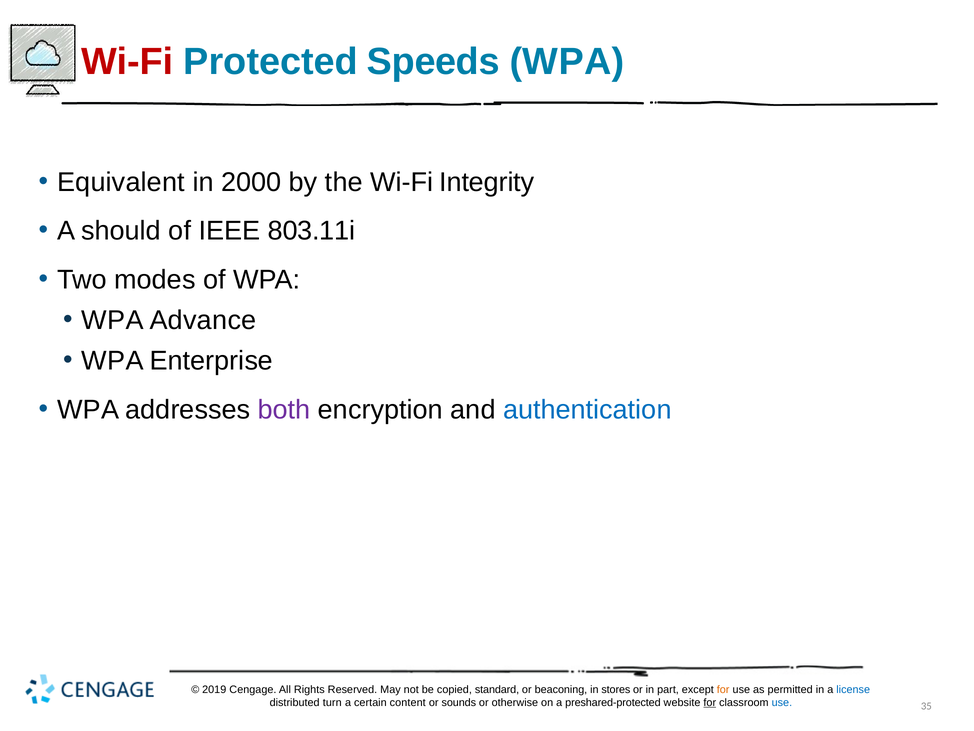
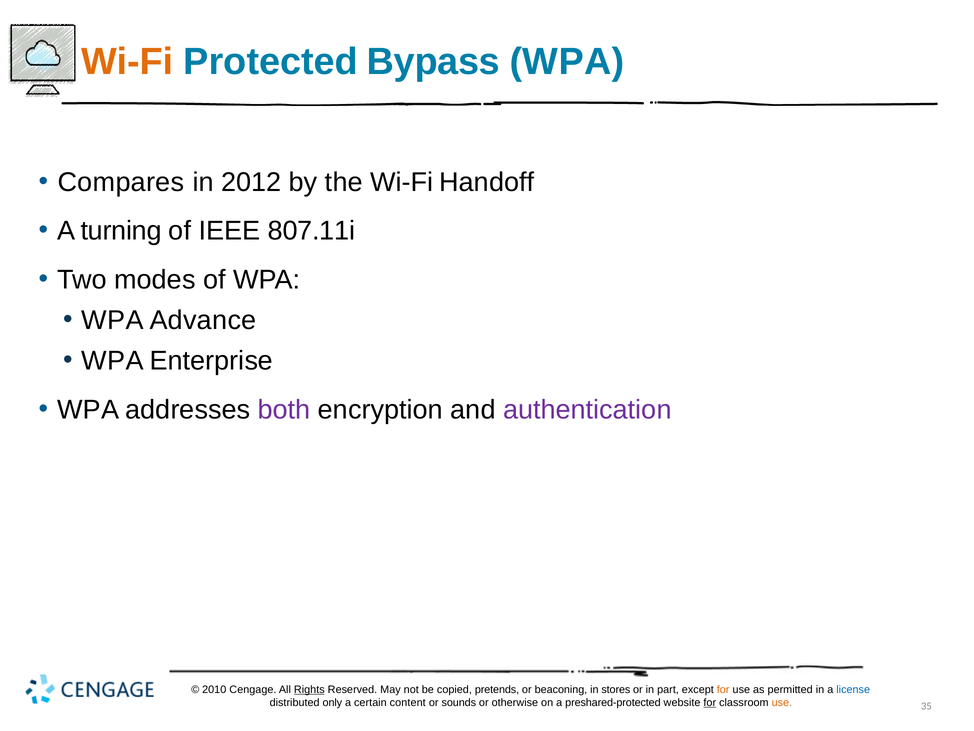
Wi-Fi at (127, 62) colour: red -> orange
Speeds: Speeds -> Bypass
Equivalent: Equivalent -> Compares
2000: 2000 -> 2012
Integrity: Integrity -> Handoff
should: should -> turning
803.11i: 803.11i -> 807.11i
authentication colour: blue -> purple
2019: 2019 -> 2010
Rights underline: none -> present
standard: standard -> pretends
turn: turn -> only
use at (782, 702) colour: blue -> orange
